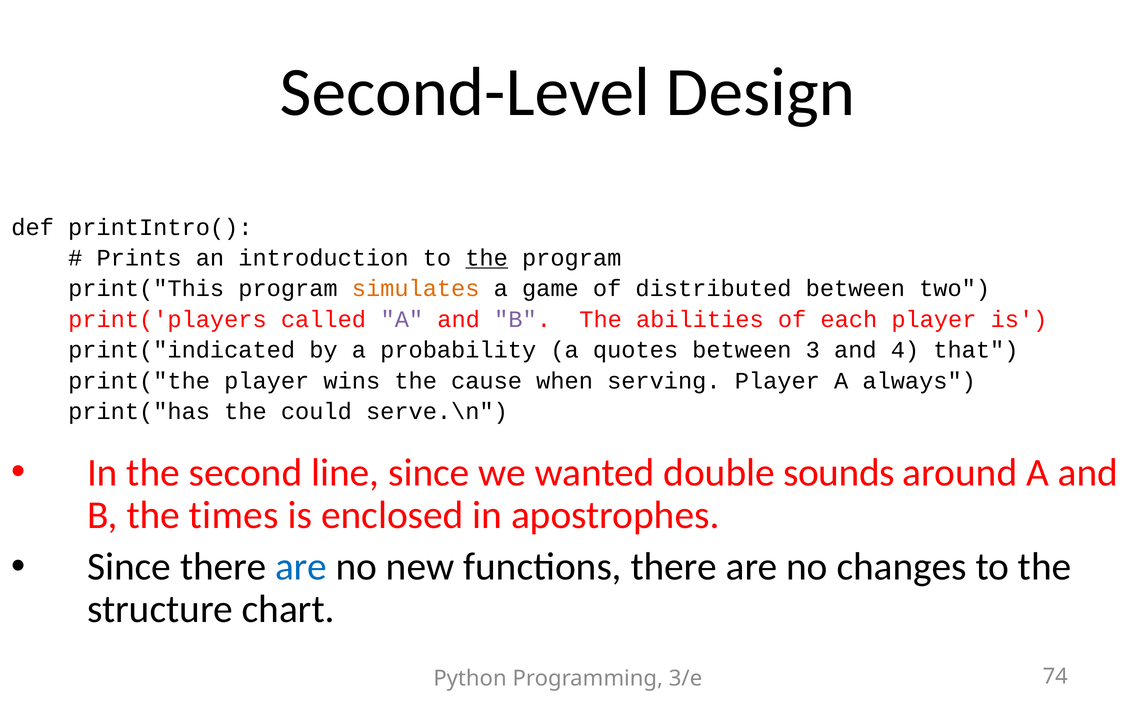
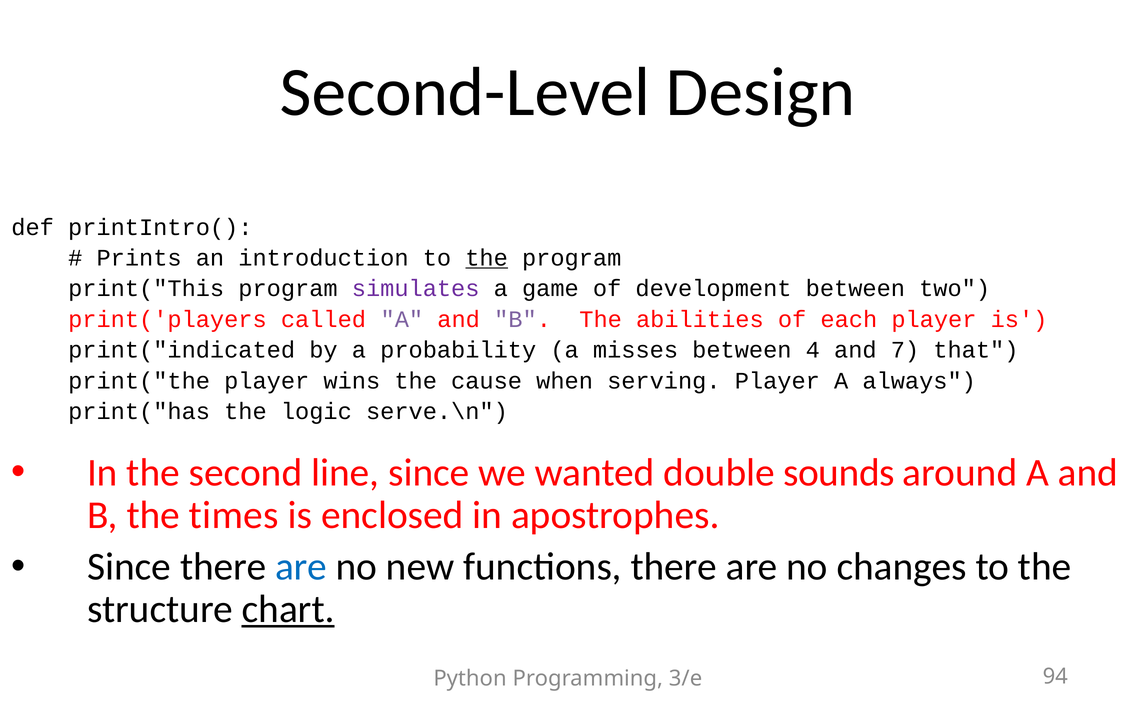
simulates colour: orange -> purple
distributed: distributed -> development
quotes: quotes -> misses
3: 3 -> 4
4: 4 -> 7
could: could -> logic
chart underline: none -> present
74: 74 -> 94
